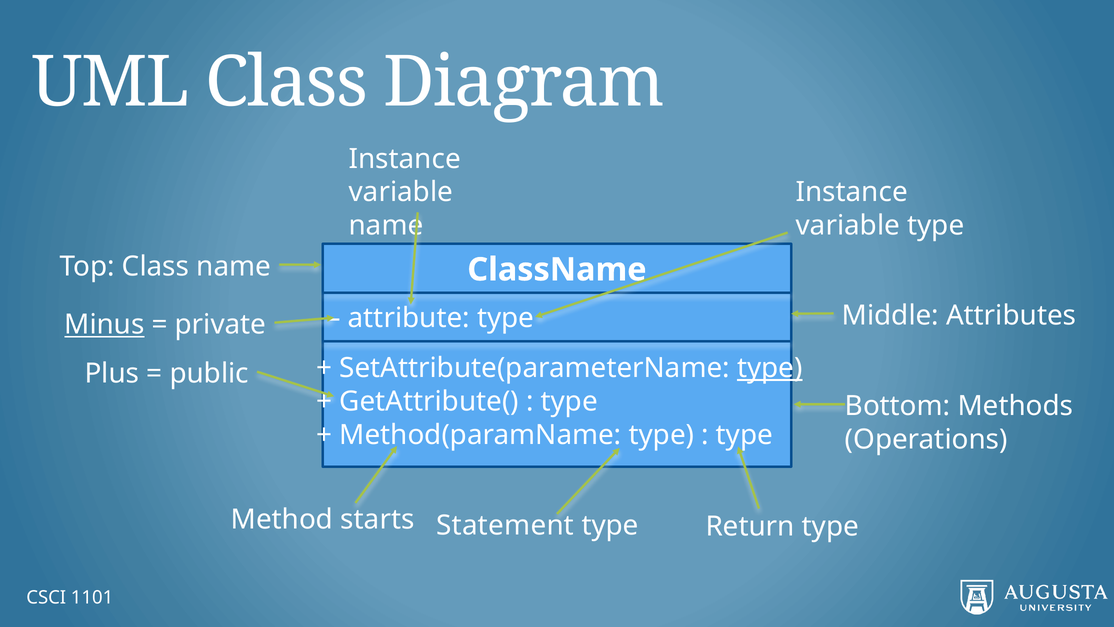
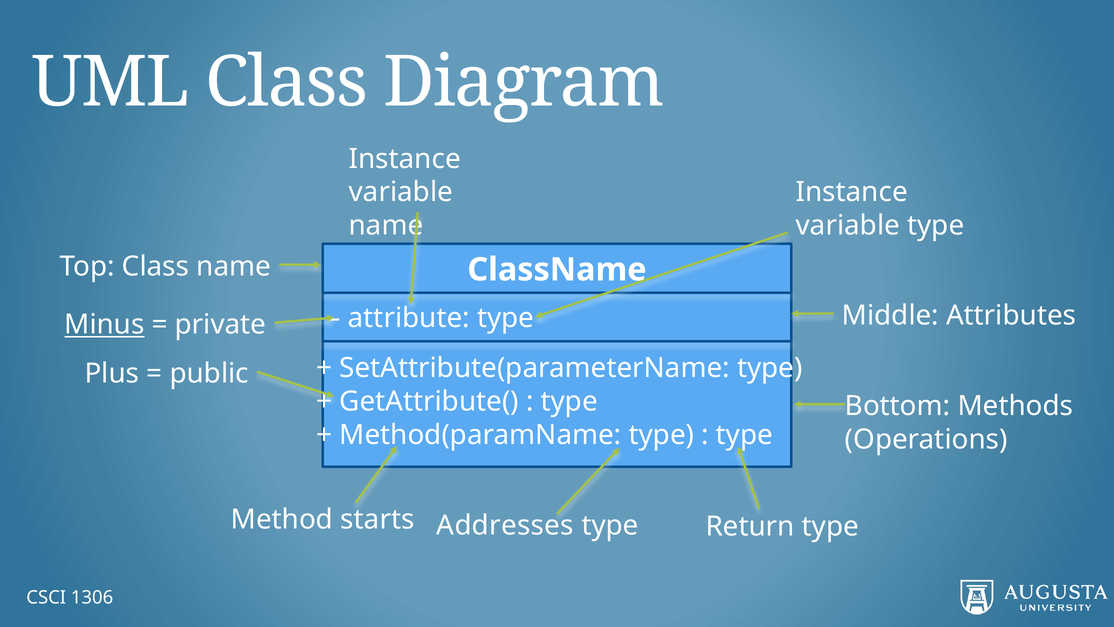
type at (770, 368) underline: present -> none
Statement: Statement -> Addresses
1101: 1101 -> 1306
